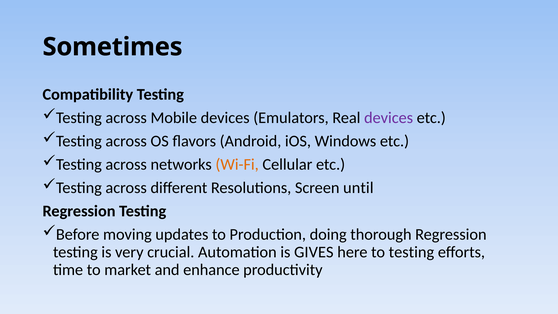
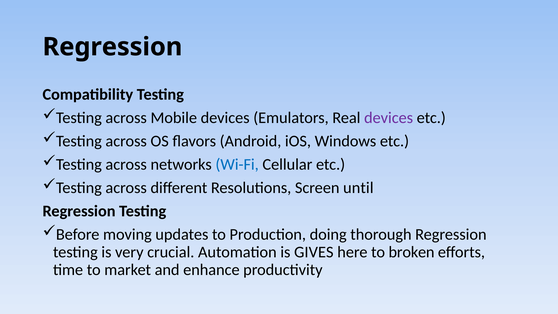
Sometimes at (113, 47): Sometimes -> Regression
Wi-Fi colour: orange -> blue
to testing: testing -> broken
